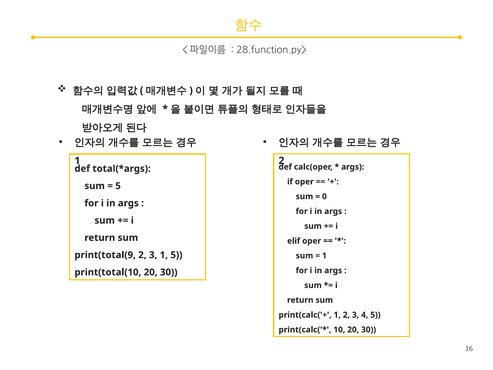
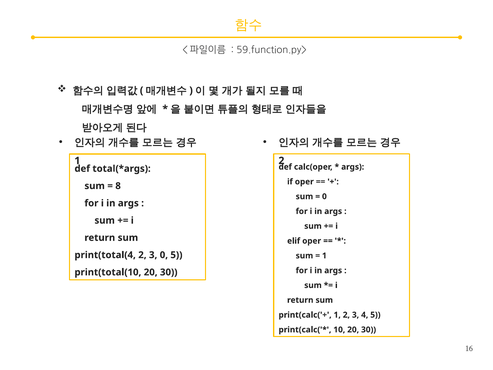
28.function.py>: 28.function.py> -> 59.function.py>
5 at (118, 186): 5 -> 8
print(total(9: print(total(9 -> print(total(4
3 1: 1 -> 0
